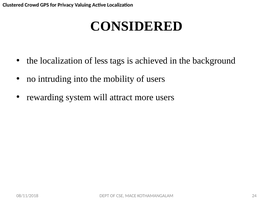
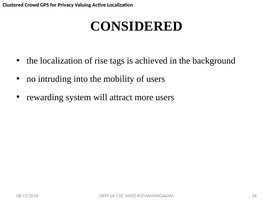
less: less -> rise
